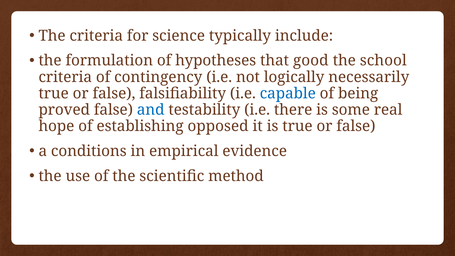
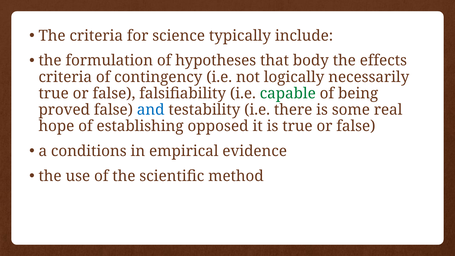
good: good -> body
school: school -> effects
capable colour: blue -> green
